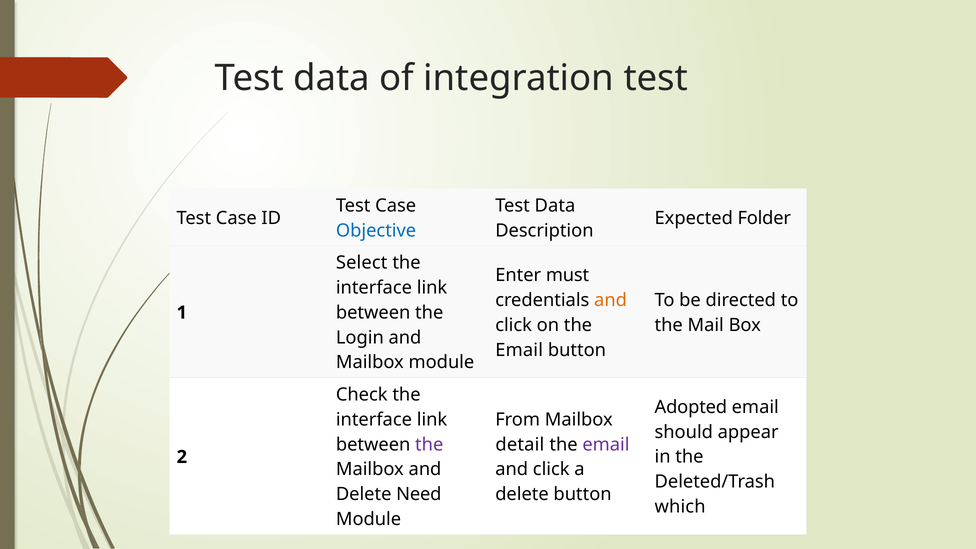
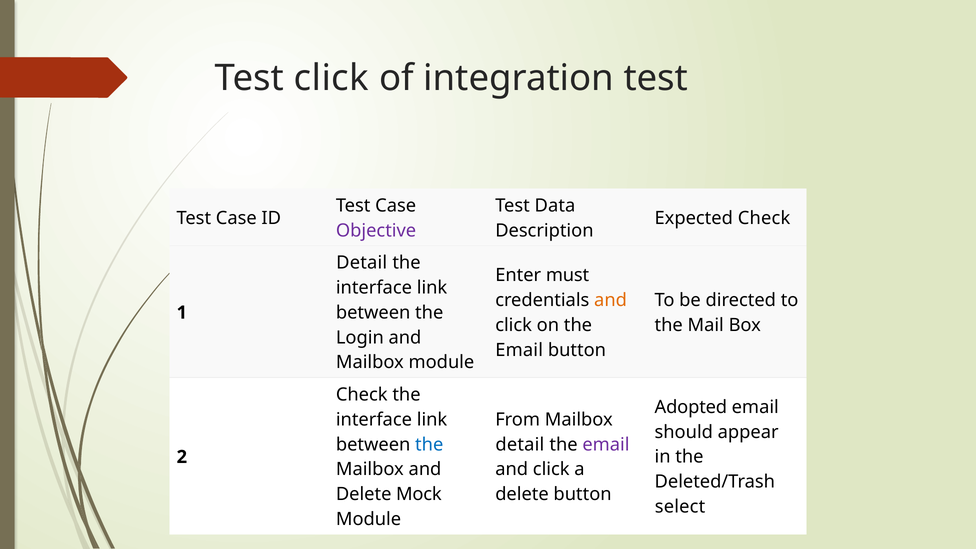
data at (332, 78): data -> click
Expected Folder: Folder -> Check
Objective colour: blue -> purple
Select at (362, 263): Select -> Detail
the at (429, 444) colour: purple -> blue
Need: Need -> Mock
which: which -> select
